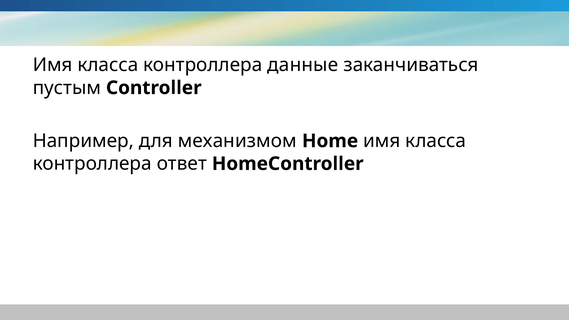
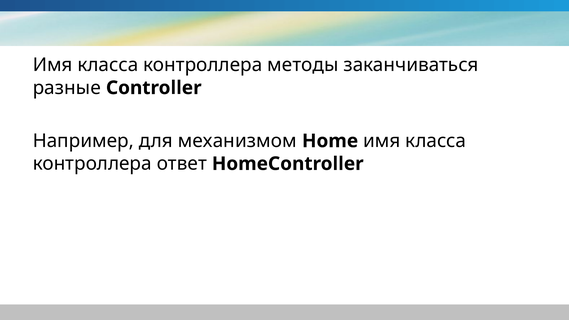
данные: данные -> методы
пустым: пустым -> разные
